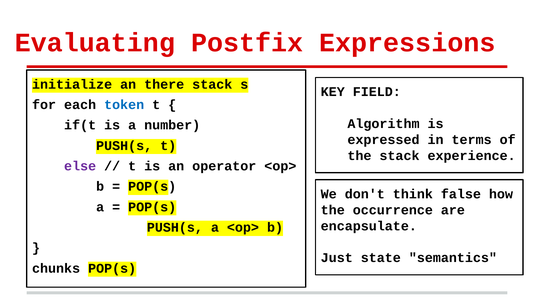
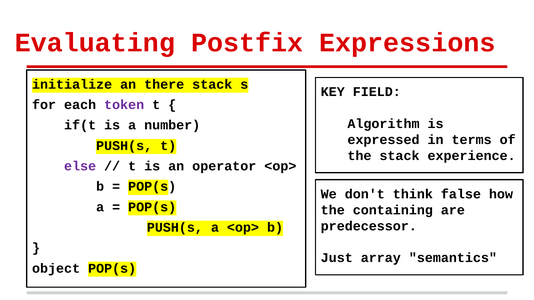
token colour: blue -> purple
occurrence: occurrence -> containing
encapsulate: encapsulate -> predecessor
state: state -> array
chunks: chunks -> object
